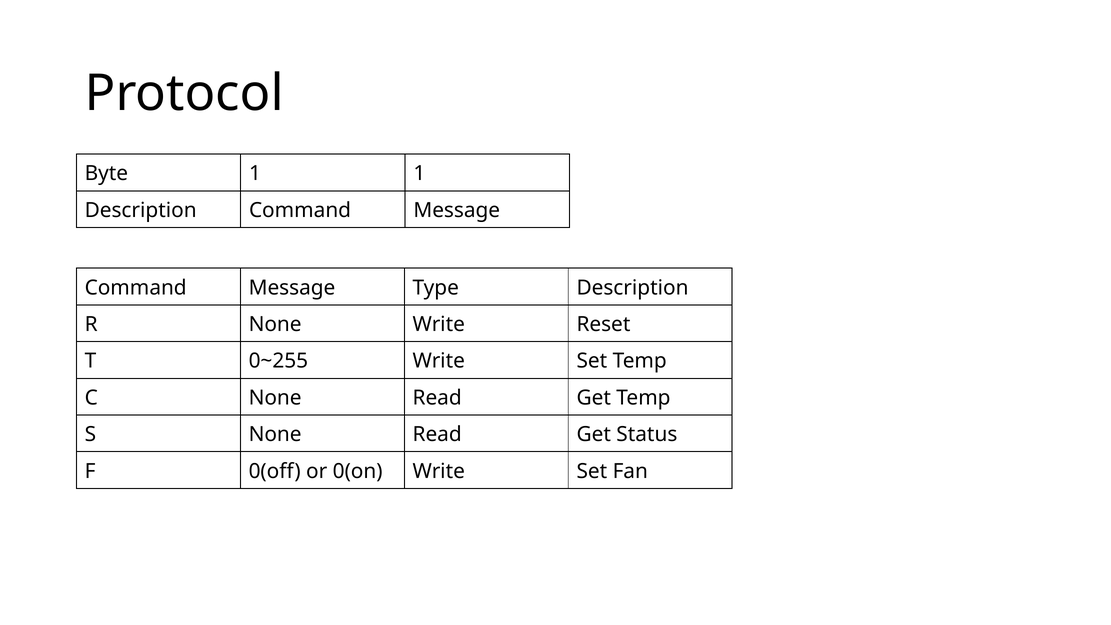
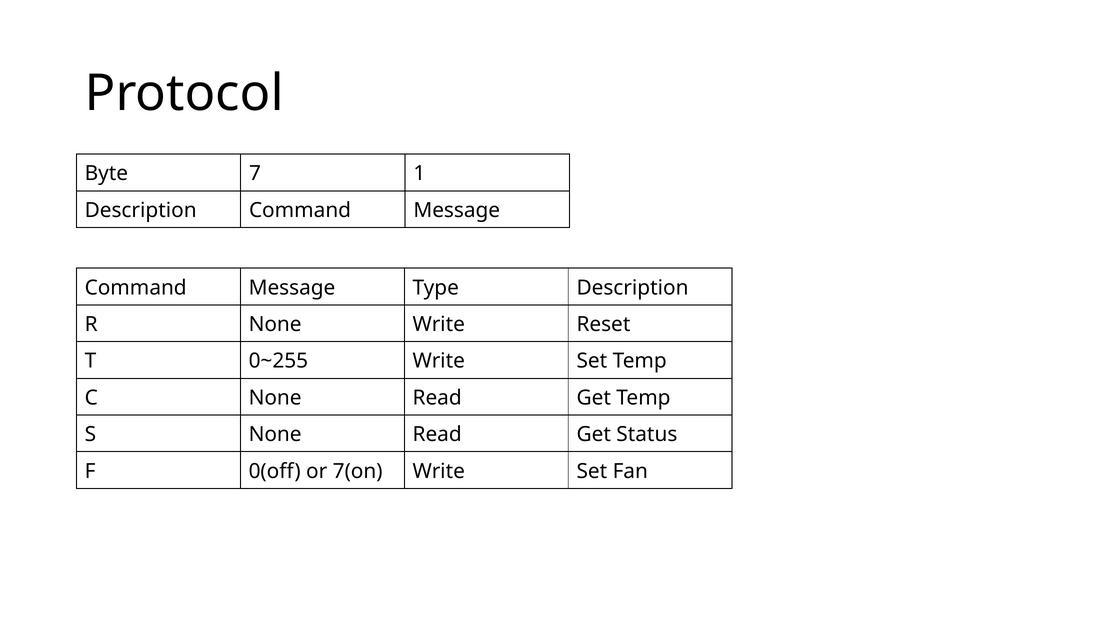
Byte 1: 1 -> 7
0(on: 0(on -> 7(on
